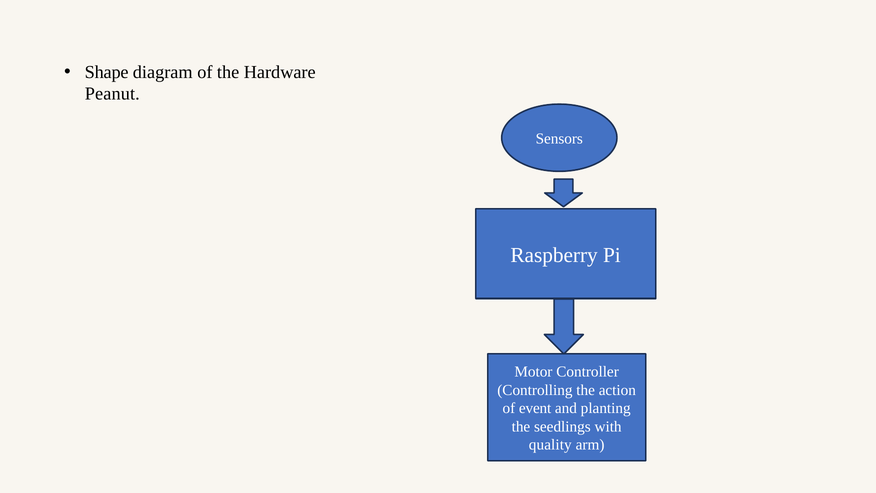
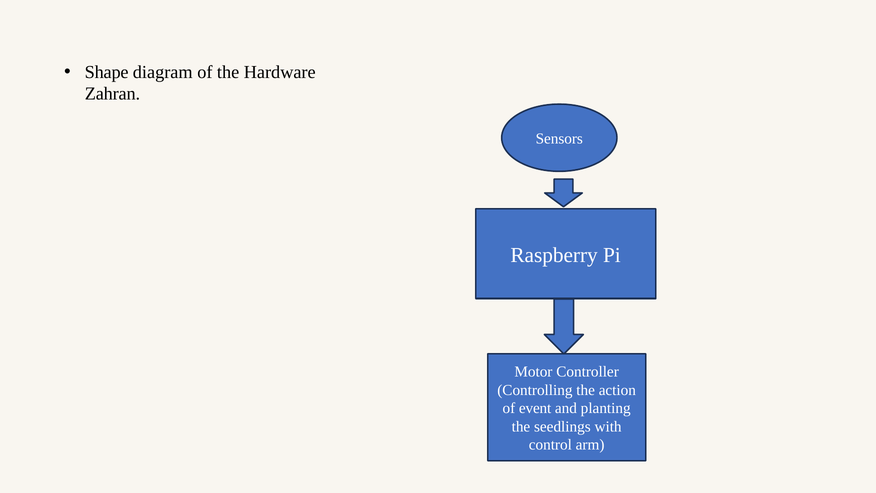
Peanut: Peanut -> Zahran
quality: quality -> control
